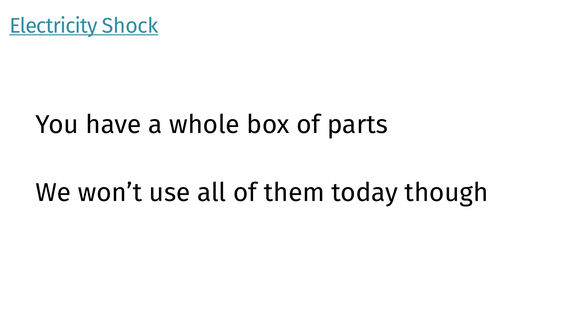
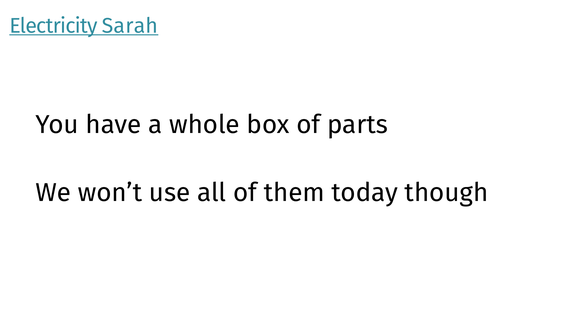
Shock: Shock -> Sarah
